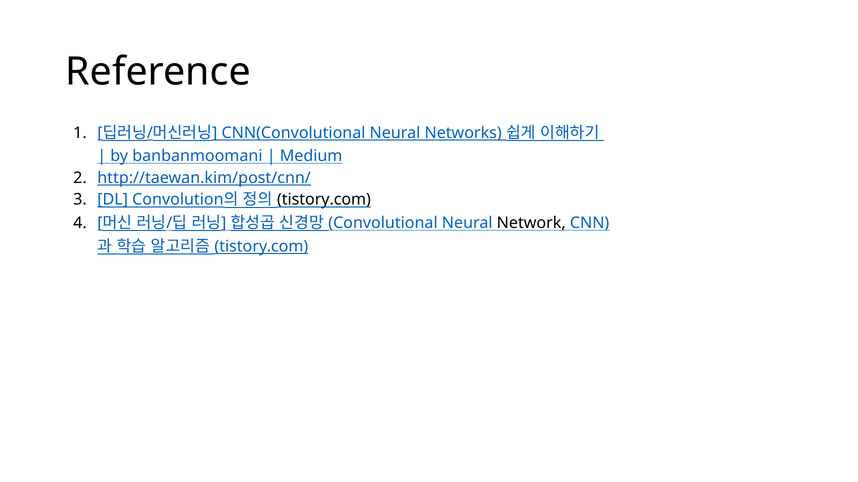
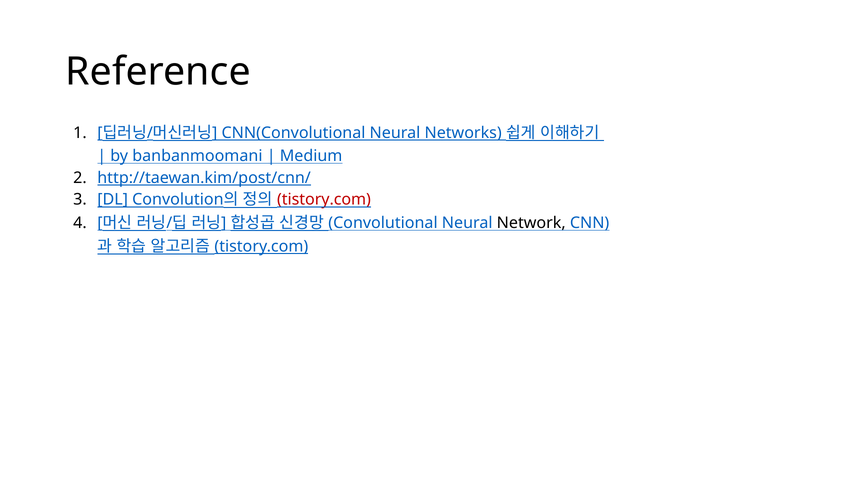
tistory.com at (324, 200) colour: black -> red
